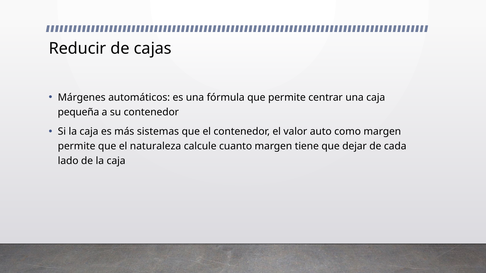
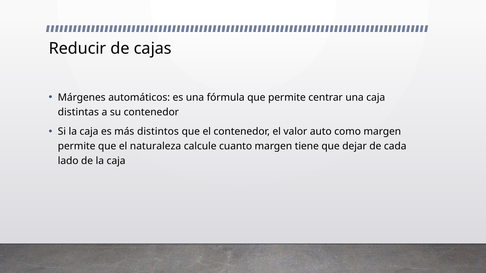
pequeña: pequeña -> distintas
sistemas: sistemas -> distintos
